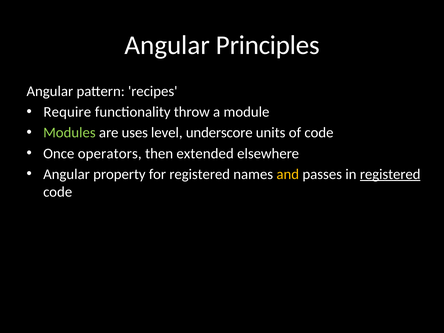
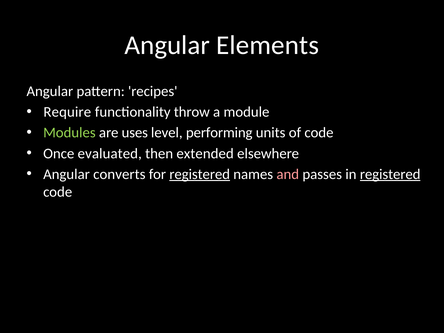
Principles: Principles -> Elements
underscore: underscore -> performing
operators: operators -> evaluated
property: property -> converts
registered at (200, 174) underline: none -> present
and colour: yellow -> pink
